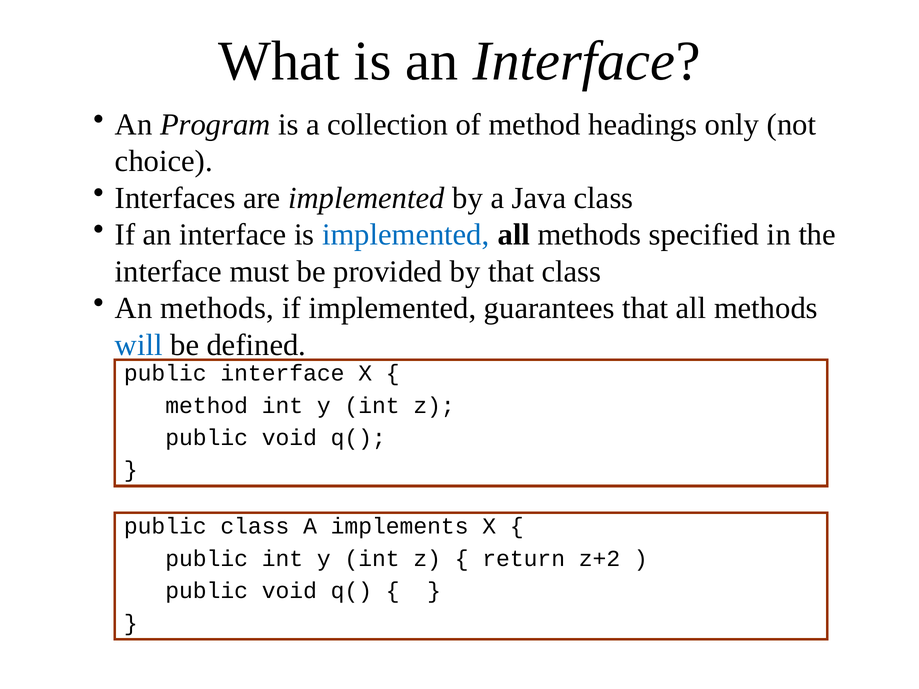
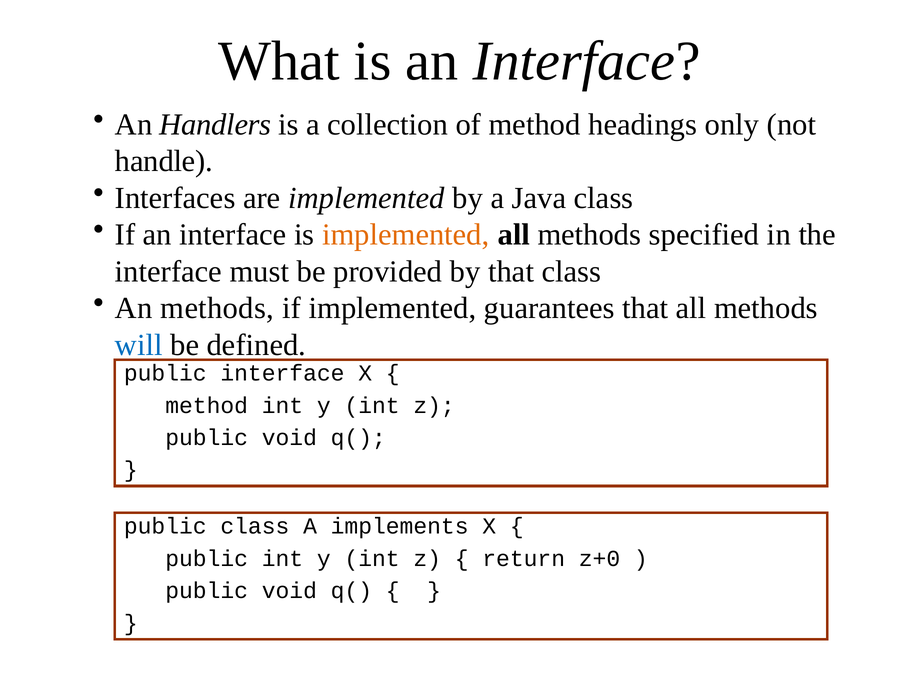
Program: Program -> Handlers
choice: choice -> handle
implemented at (406, 235) colour: blue -> orange
z+2: z+2 -> z+0
